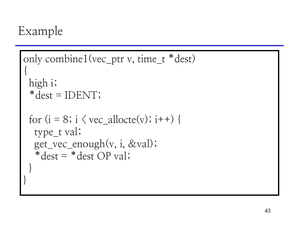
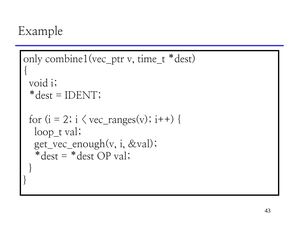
high: high -> void
8: 8 -> 2
vec_allocte(v: vec_allocte(v -> vec_ranges(v
type_t: type_t -> loop_t
